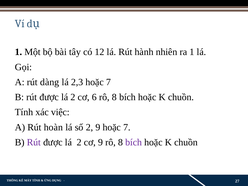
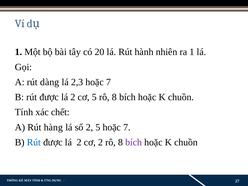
12: 12 -> 20
cơ 6: 6 -> 5
việc: việc -> chết
hoàn: hoàn -> hàng
2 9: 9 -> 5
Rút at (34, 142) colour: purple -> blue
cơ 9: 9 -> 2
